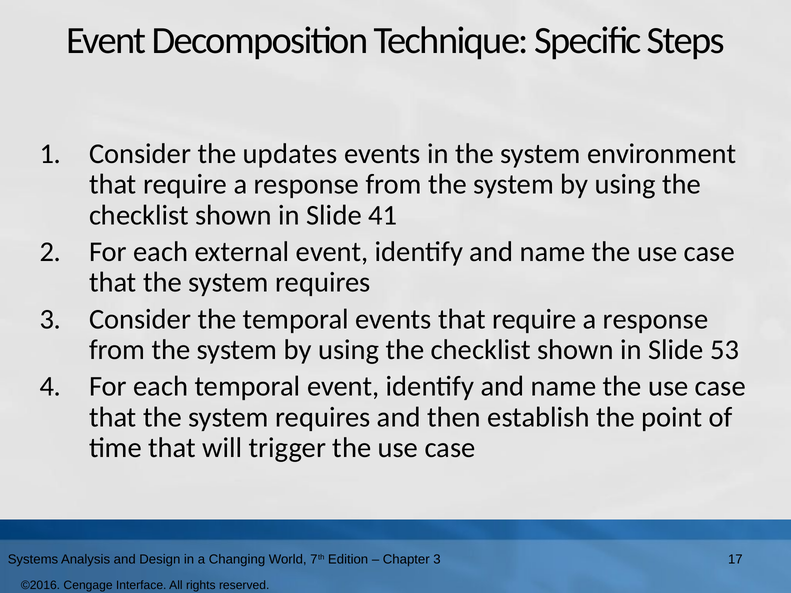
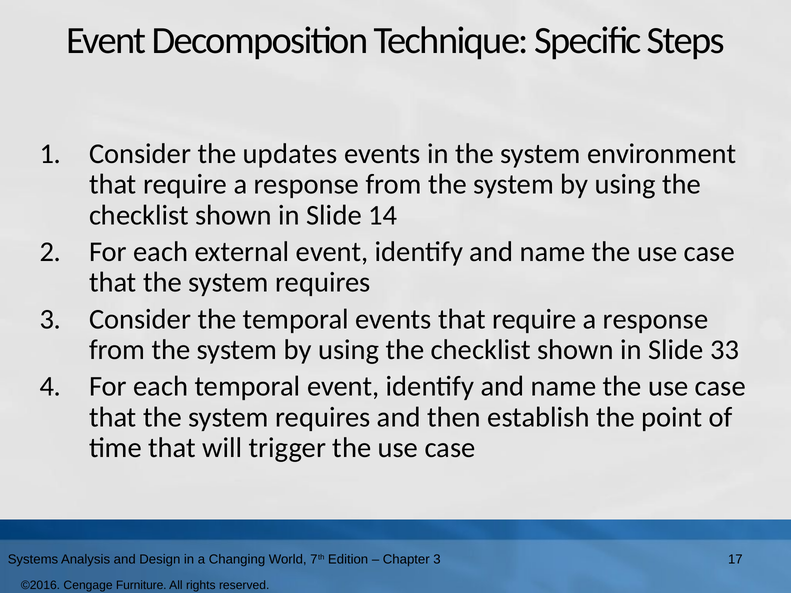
41: 41 -> 14
53: 53 -> 33
Interface: Interface -> Furniture
